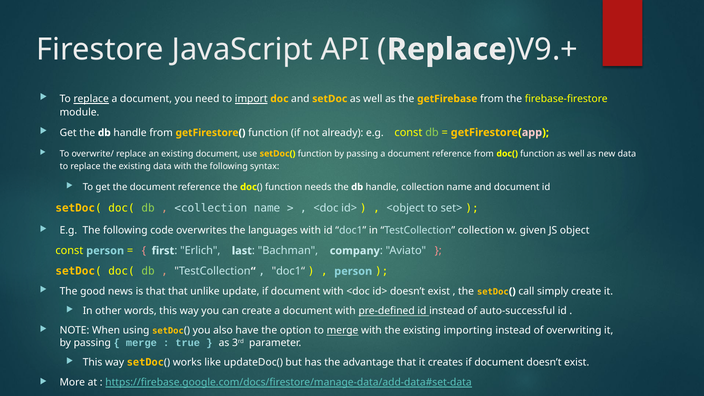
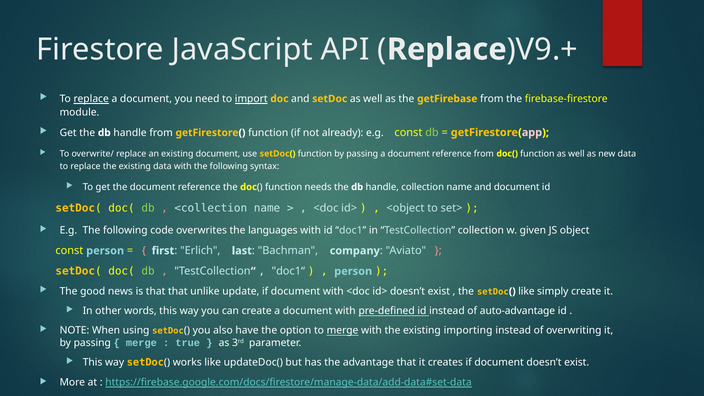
call at (526, 291): call -> like
auto-successful: auto-successful -> auto-advantage
